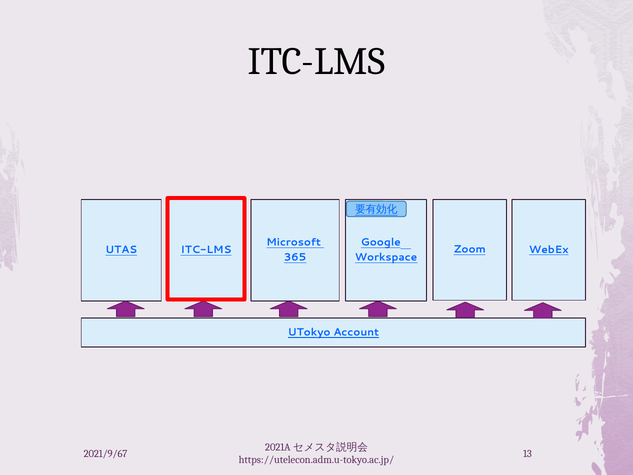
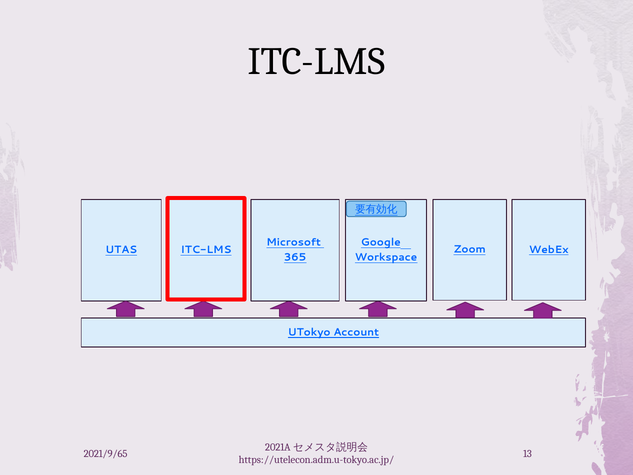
2021/9/67: 2021/9/67 -> 2021/9/65
